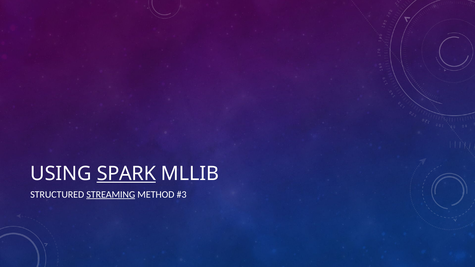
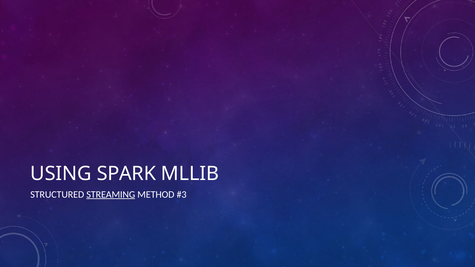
SPARK underline: present -> none
